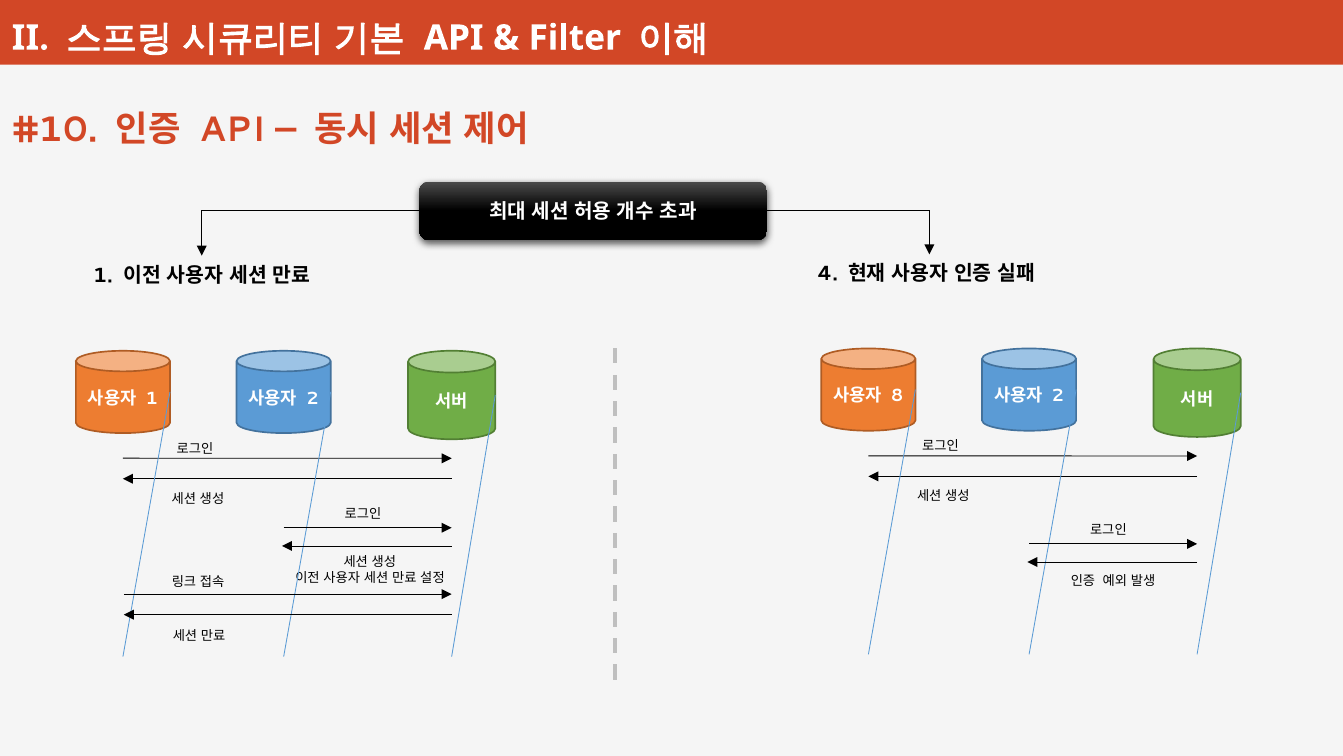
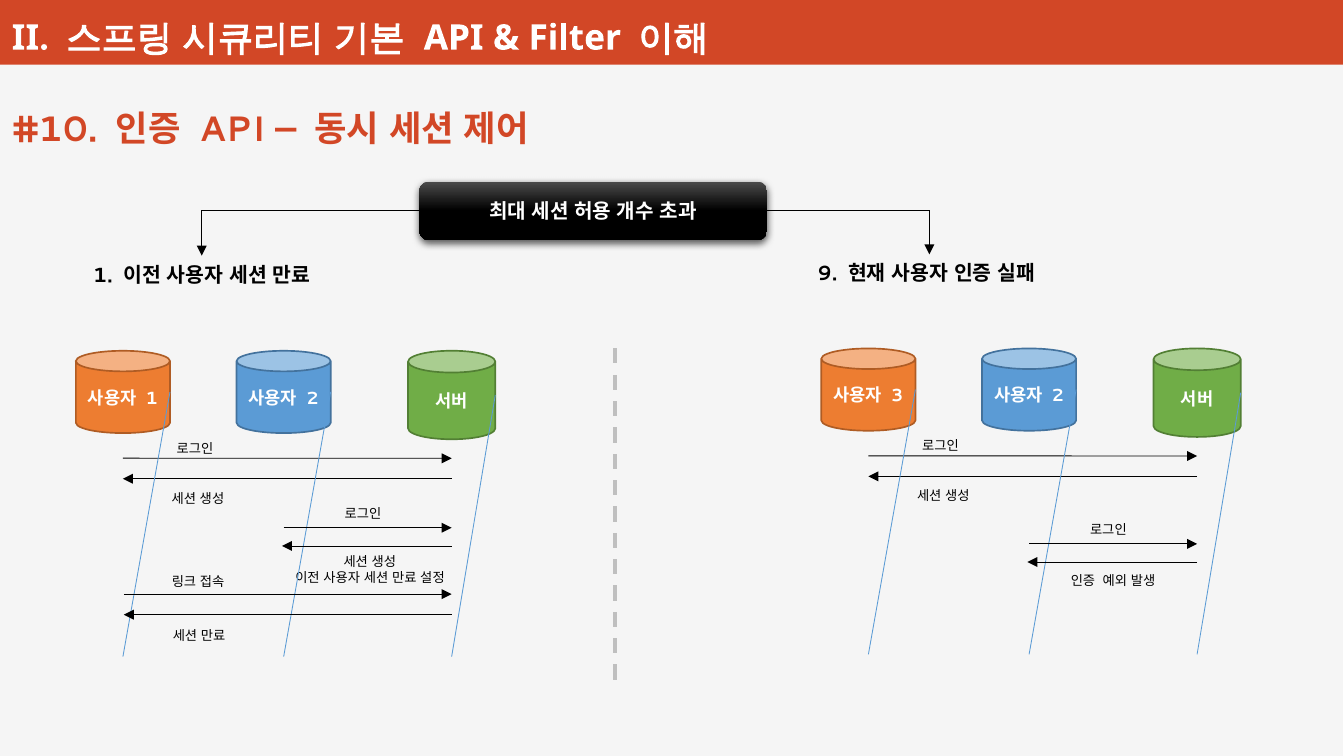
4: 4 -> 9
8: 8 -> 3
